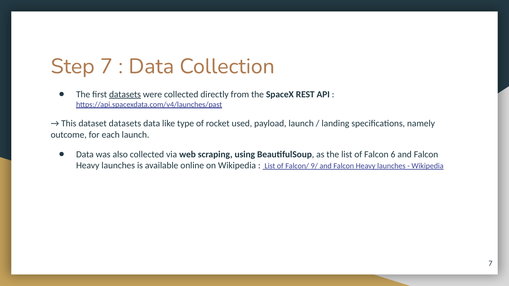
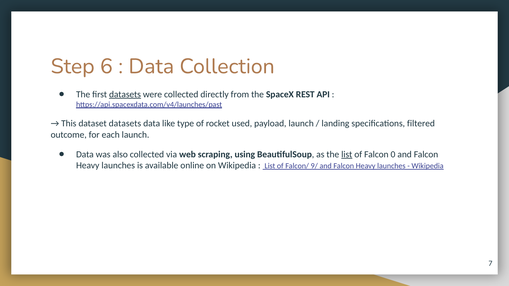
Step 7: 7 -> 6
namely: namely -> filtered
list at (347, 154) underline: none -> present
6: 6 -> 0
